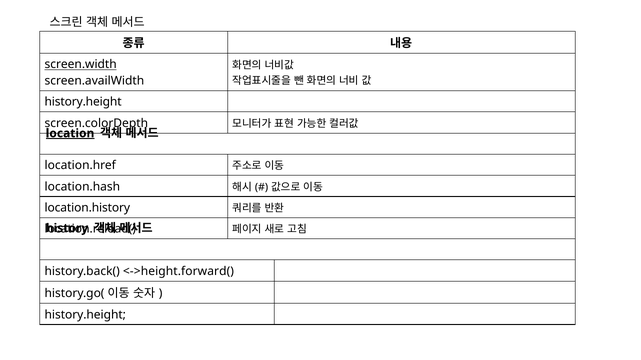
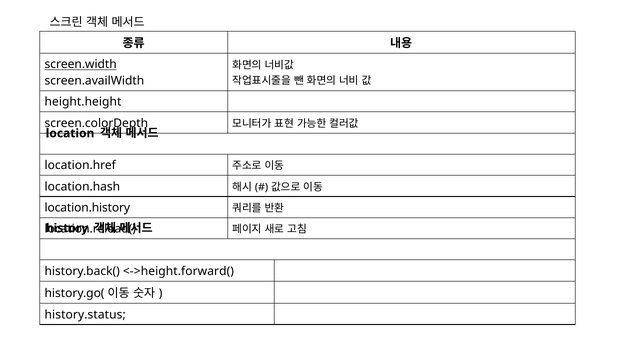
history.height at (83, 102): history.height -> height.height
location underline: present -> none
history.height at (85, 315): history.height -> history.status
